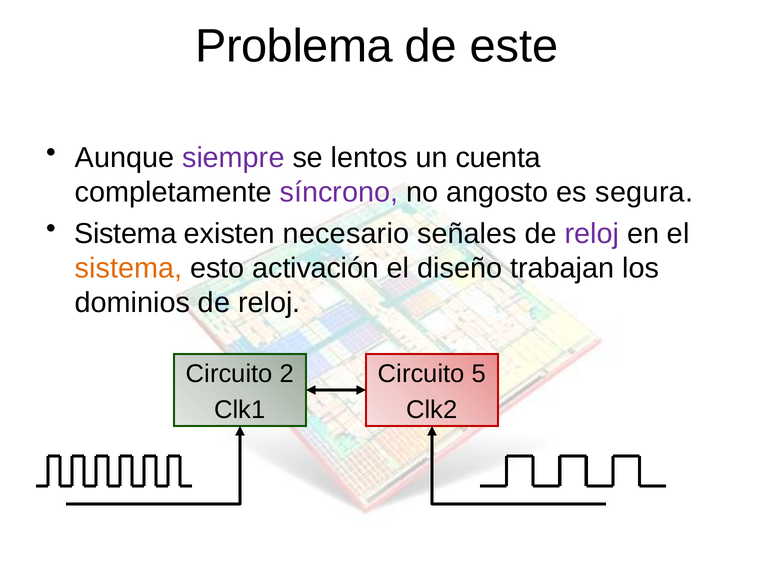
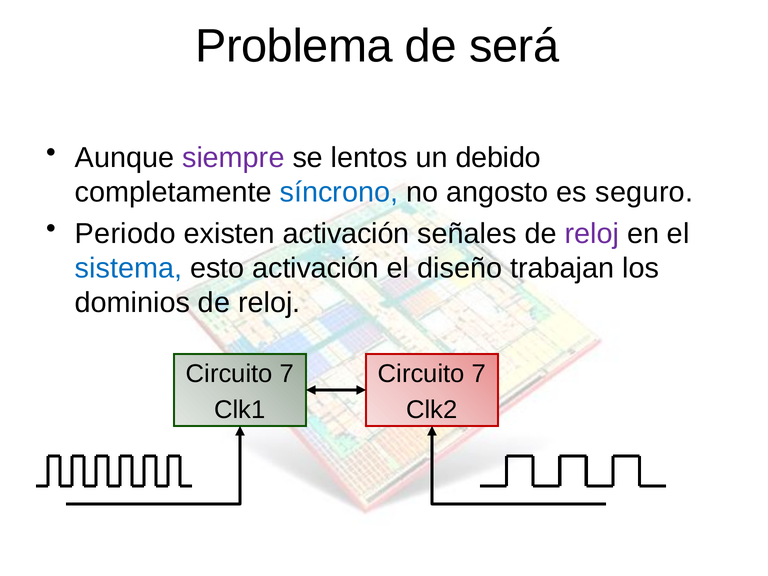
este: este -> será
cuenta: cuenta -> debido
síncrono colour: purple -> blue
segura: segura -> seguro
Sistema at (125, 234): Sistema -> Periodo
existen necesario: necesario -> activación
sistema at (128, 268) colour: orange -> blue
2 at (287, 374): 2 -> 7
5 at (479, 374): 5 -> 7
